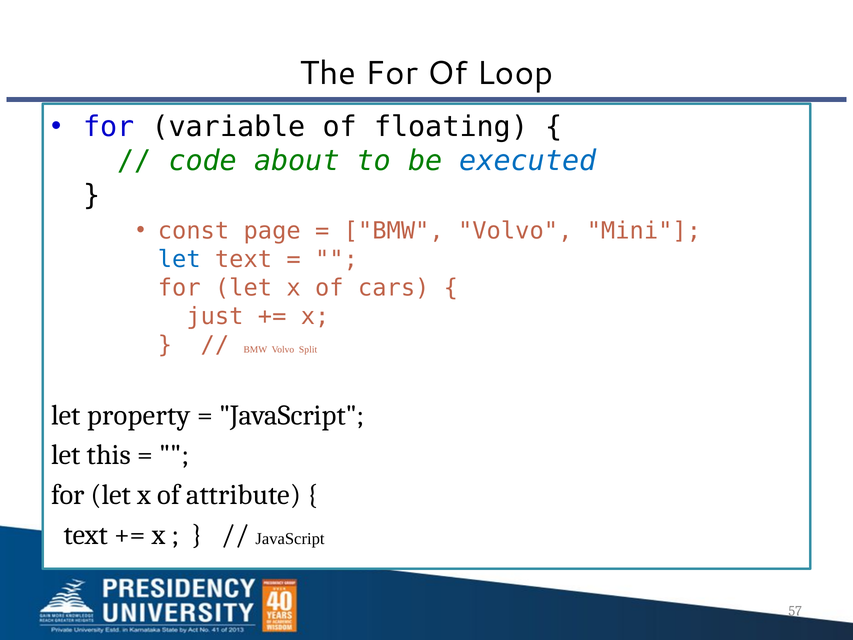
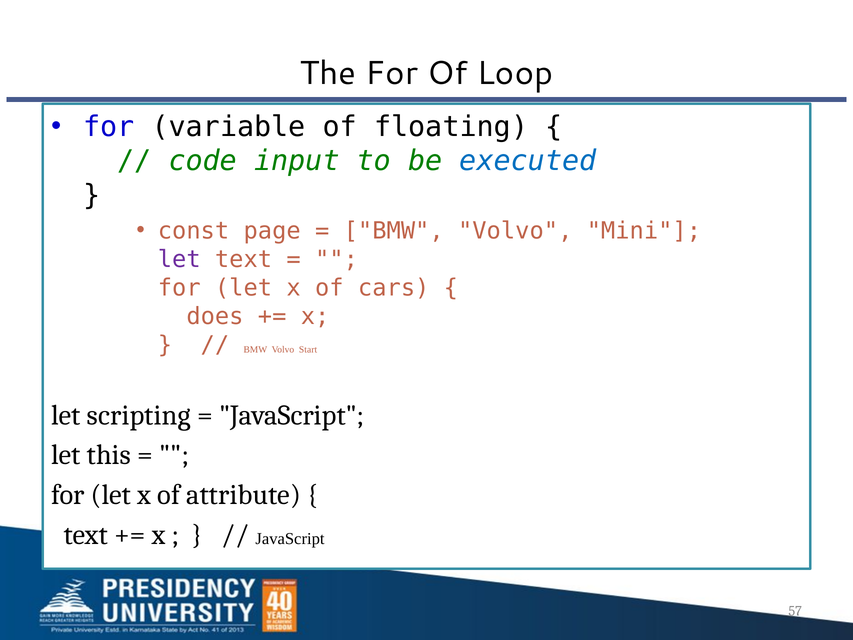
about: about -> input
let at (179, 259) colour: blue -> purple
just: just -> does
Split: Split -> Start
property: property -> scripting
